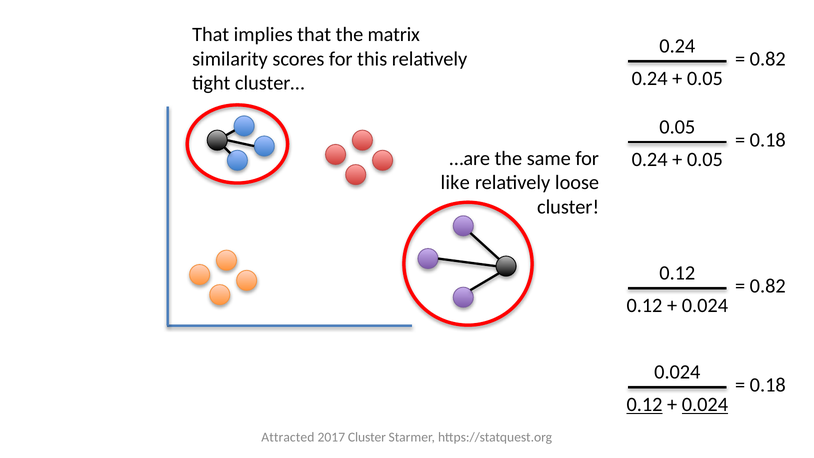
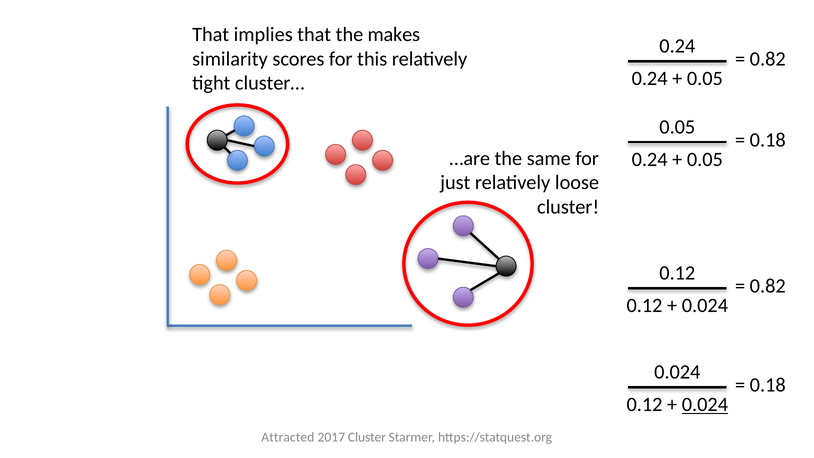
matrix: matrix -> makes
like: like -> just
0.12 at (644, 405) underline: present -> none
